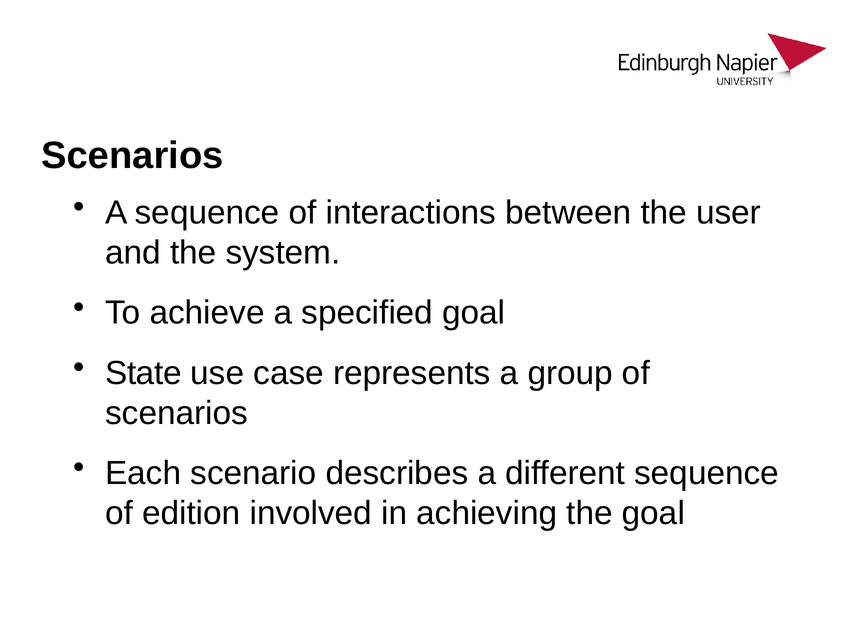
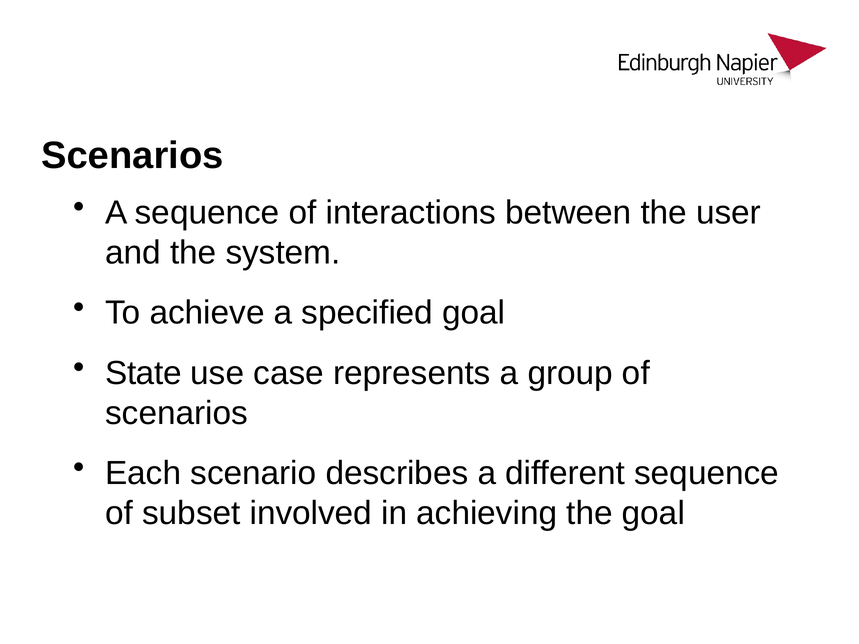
edition: edition -> subset
